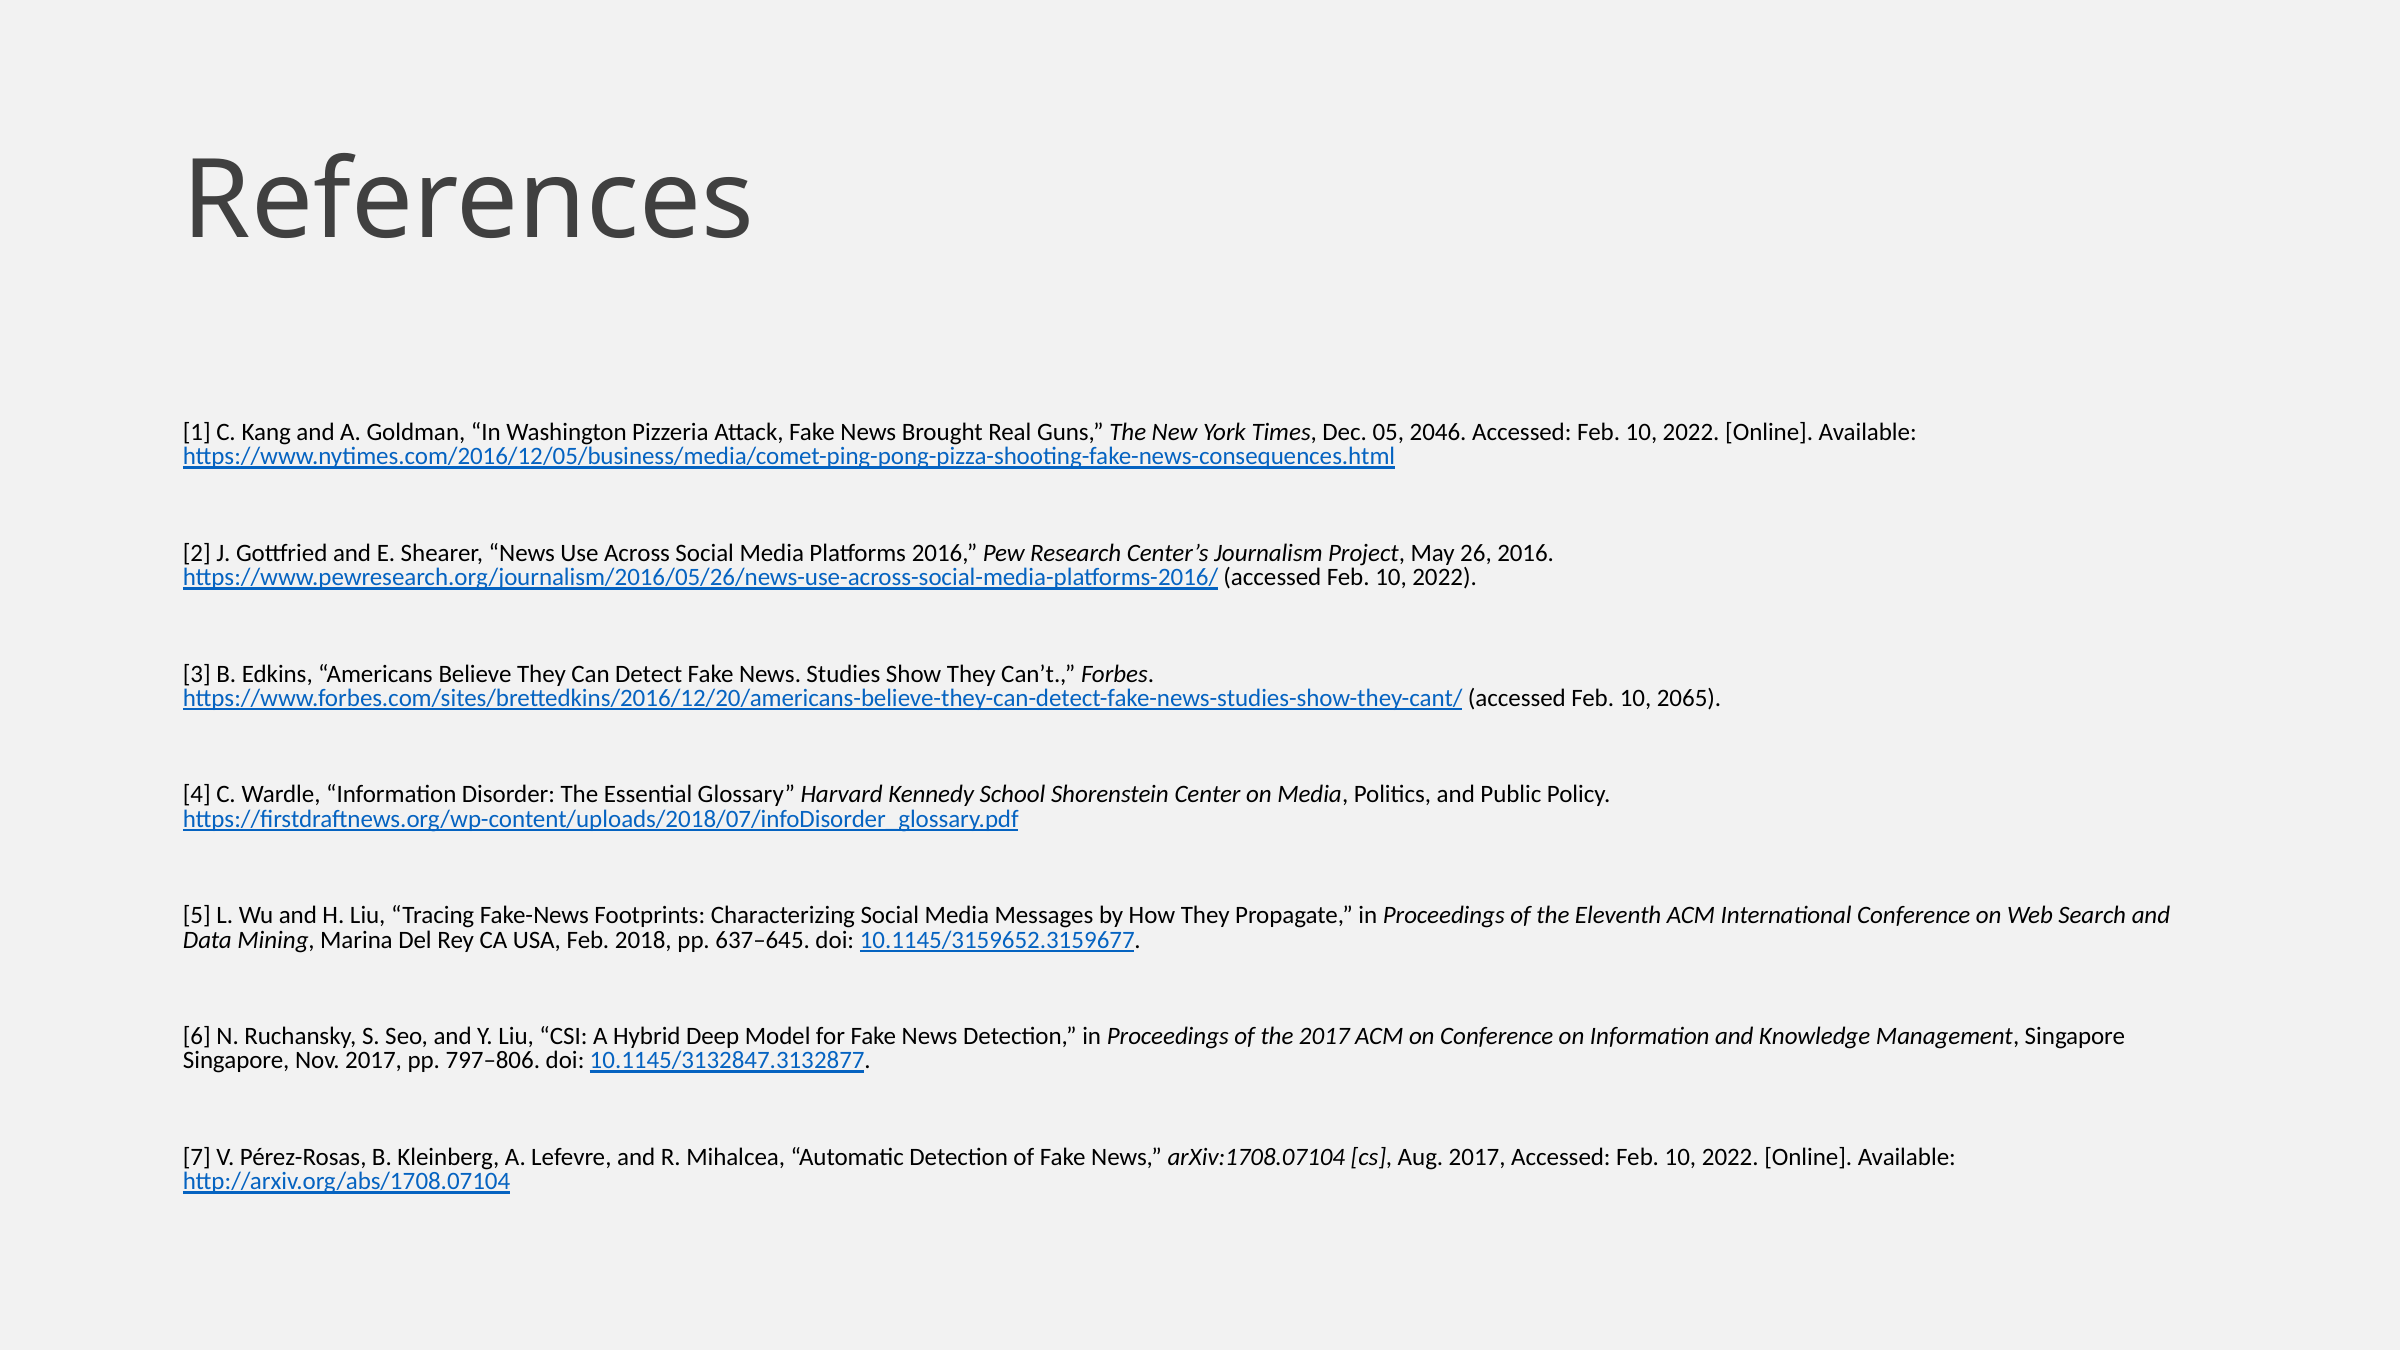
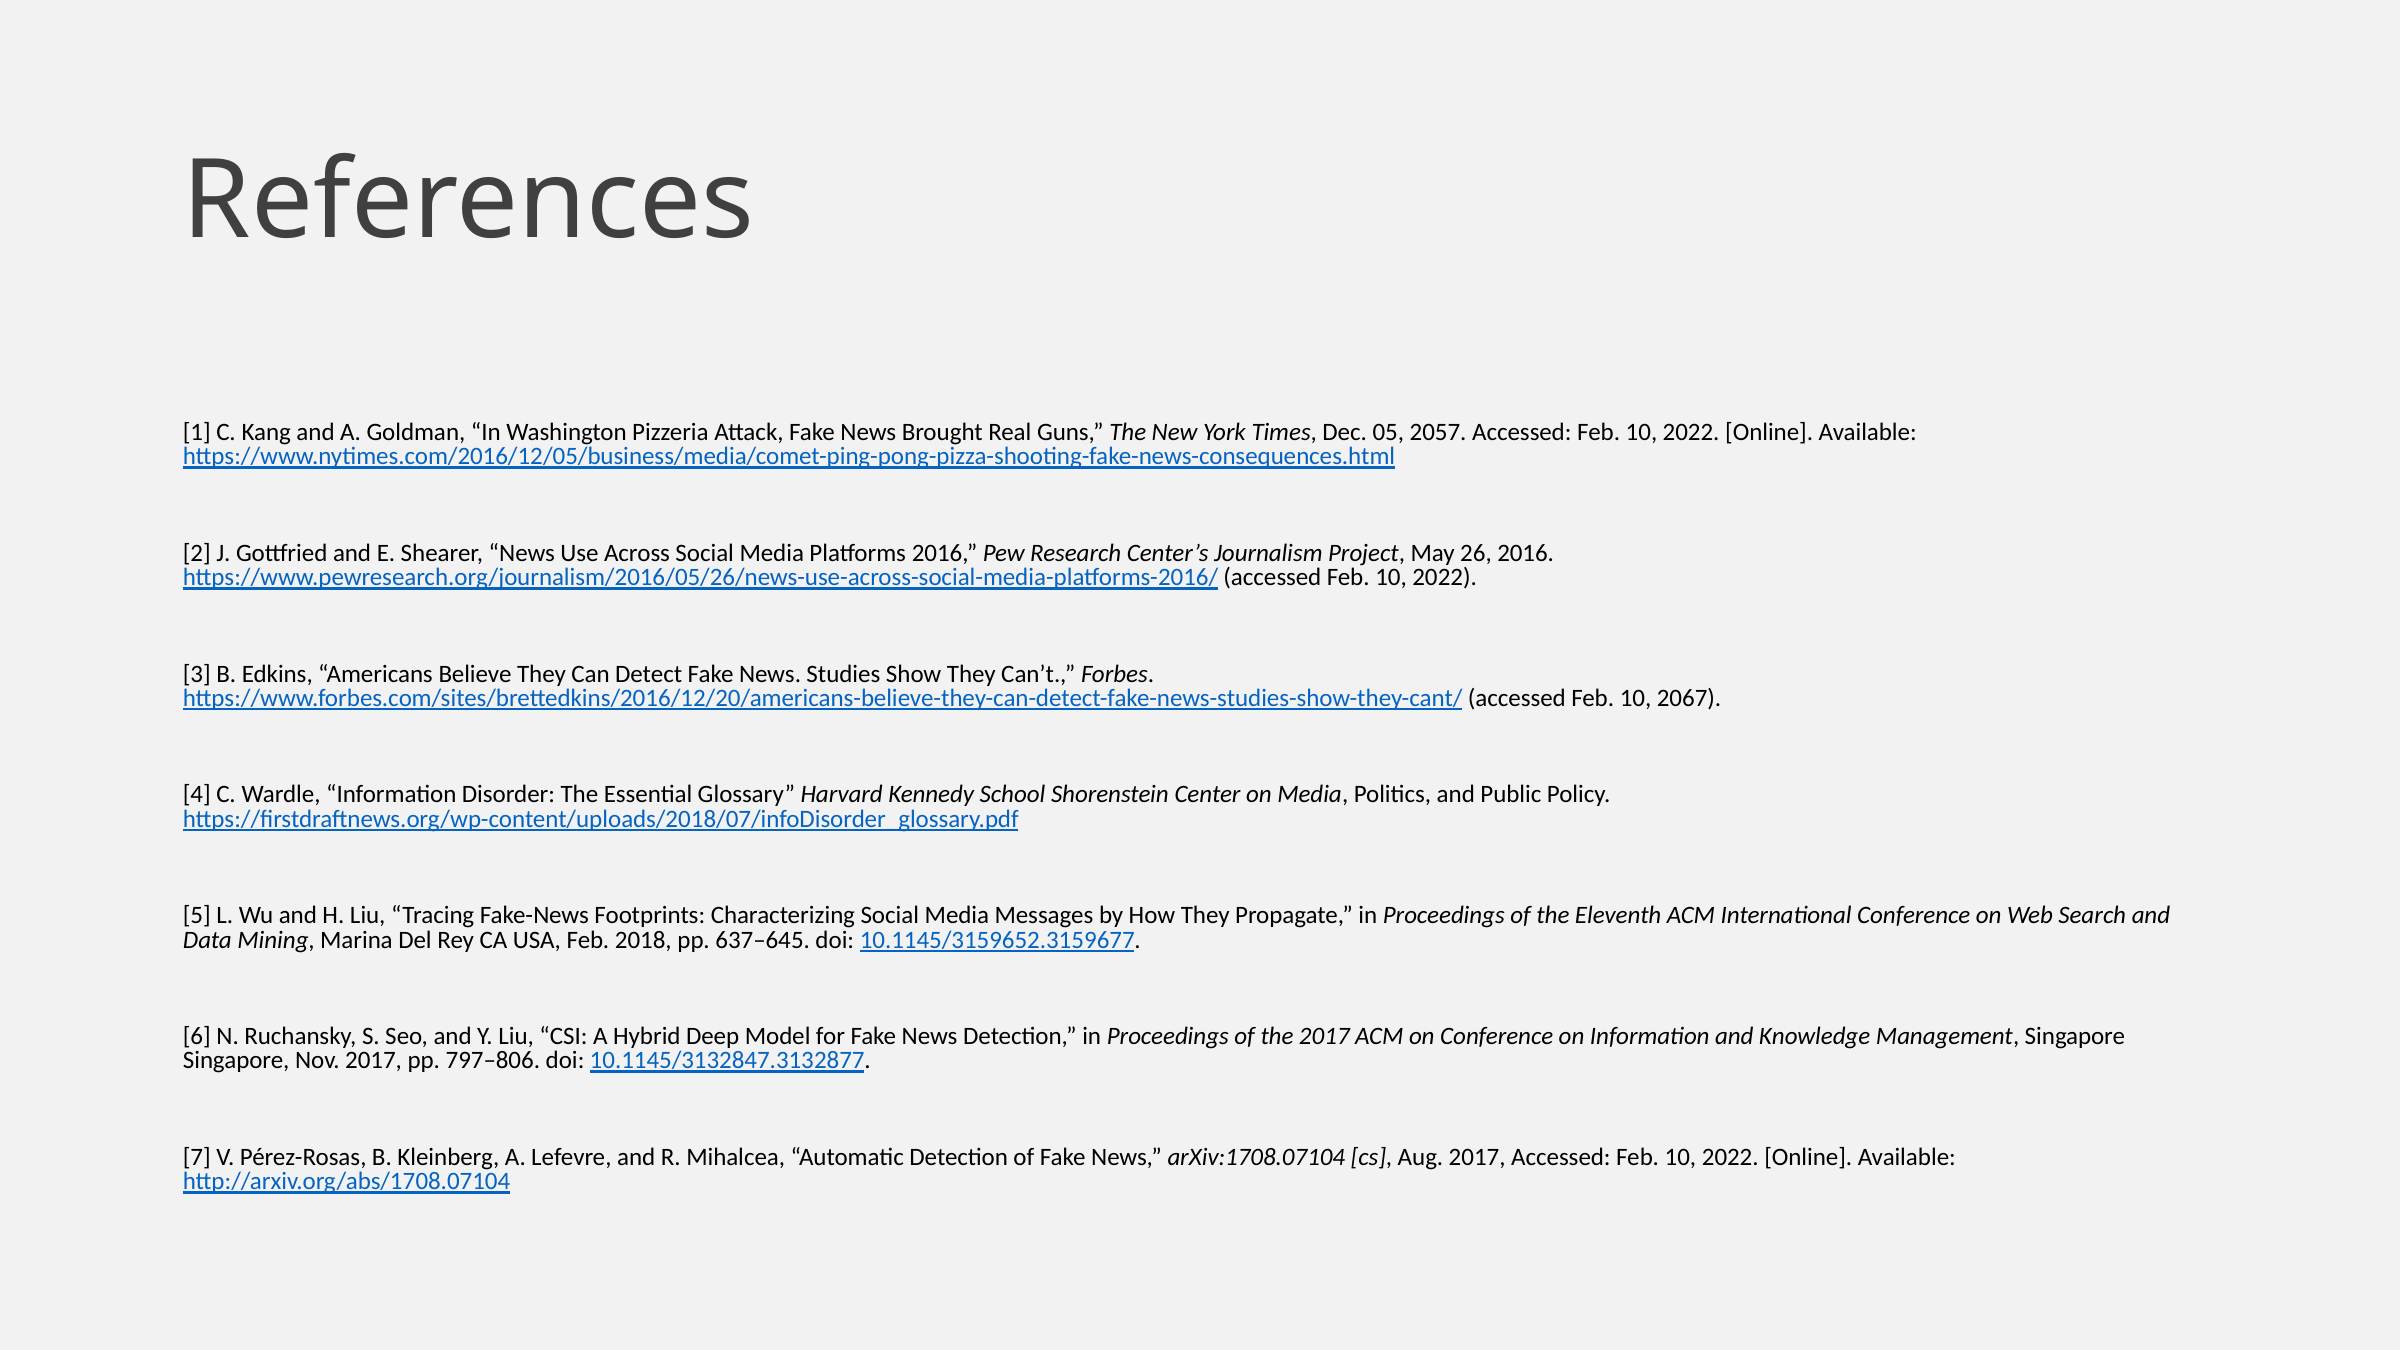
2046: 2046 -> 2057
2065: 2065 -> 2067
